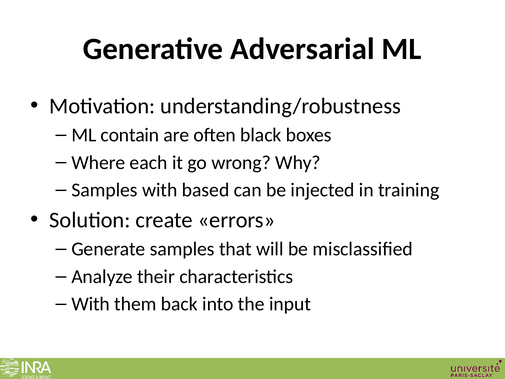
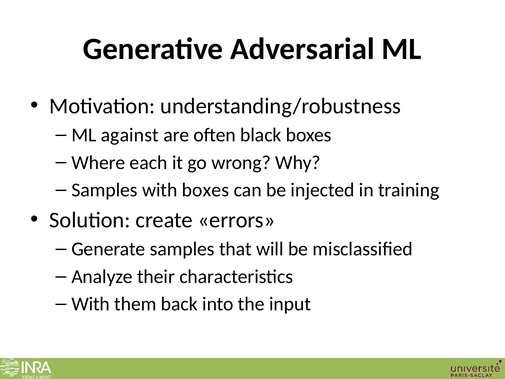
contain: contain -> against
with based: based -> boxes
